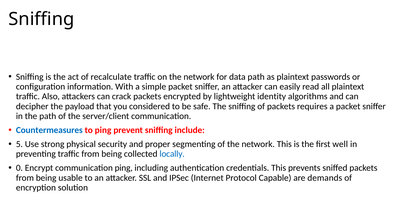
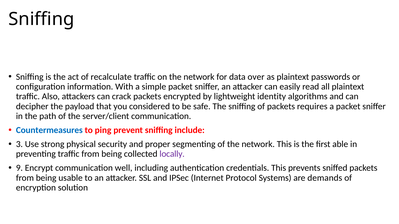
data path: path -> over
5: 5 -> 3
well: well -> able
locally colour: blue -> purple
0: 0 -> 9
communication ping: ping -> well
Capable: Capable -> Systems
